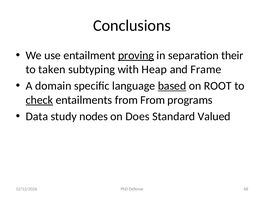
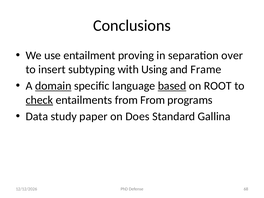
proving underline: present -> none
their: their -> over
taken: taken -> insert
Heap: Heap -> Using
domain underline: none -> present
nodes: nodes -> paper
Valued: Valued -> Gallina
